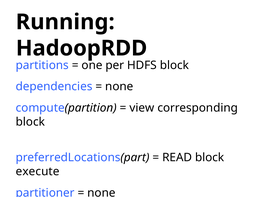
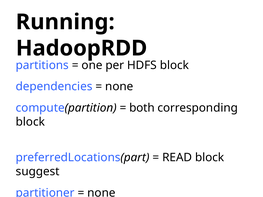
view: view -> both
execute: execute -> suggest
